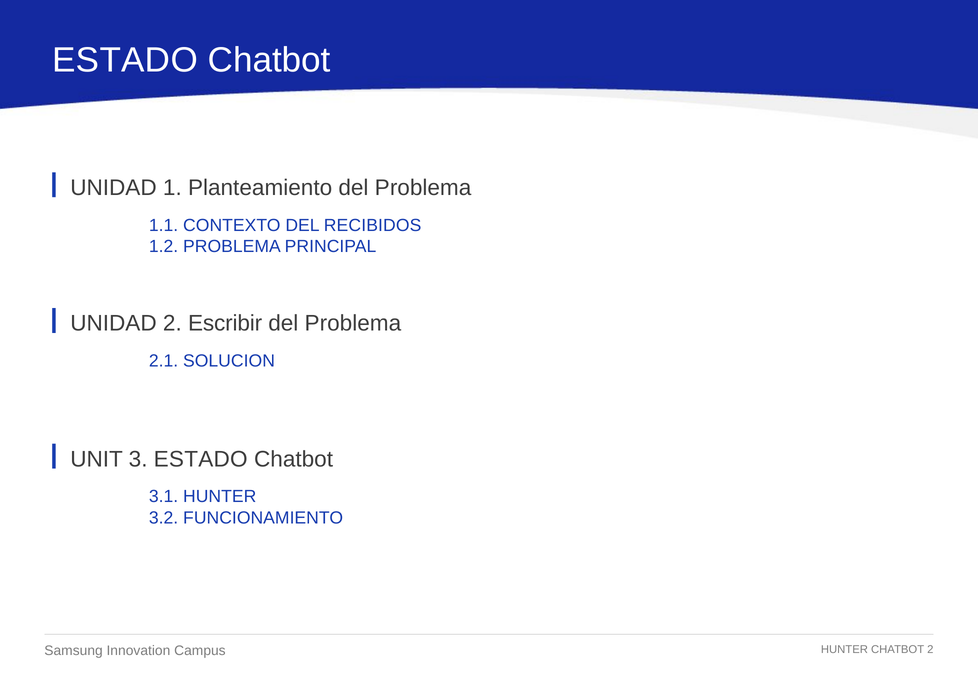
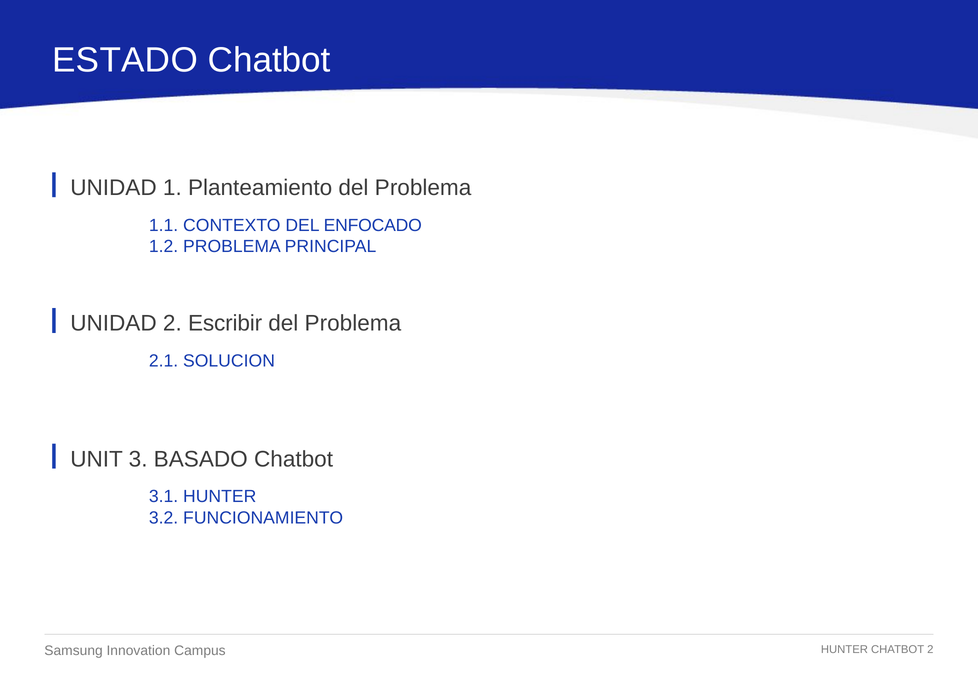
RECIBIDOS: RECIBIDOS -> ENFOCADO
3 ESTADO: ESTADO -> BASADO
